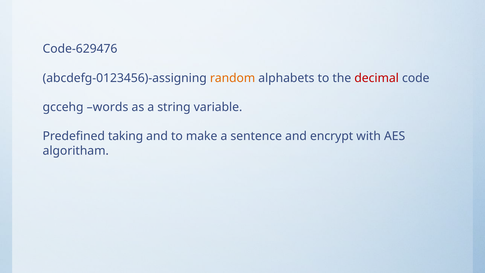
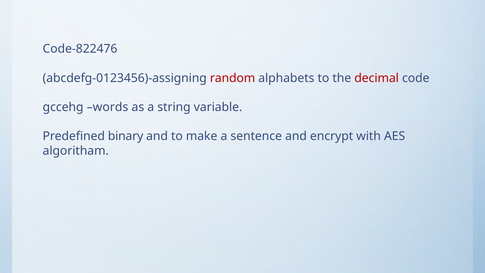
Code-629476: Code-629476 -> Code-822476
random colour: orange -> red
taking: taking -> binary
